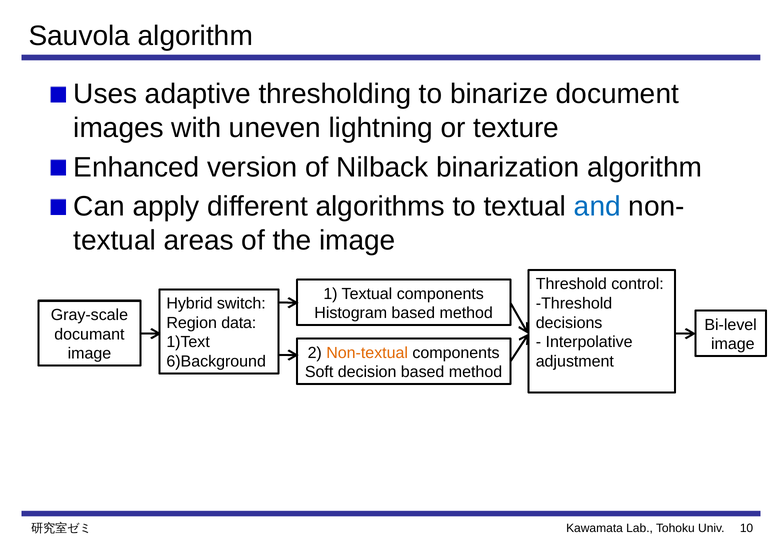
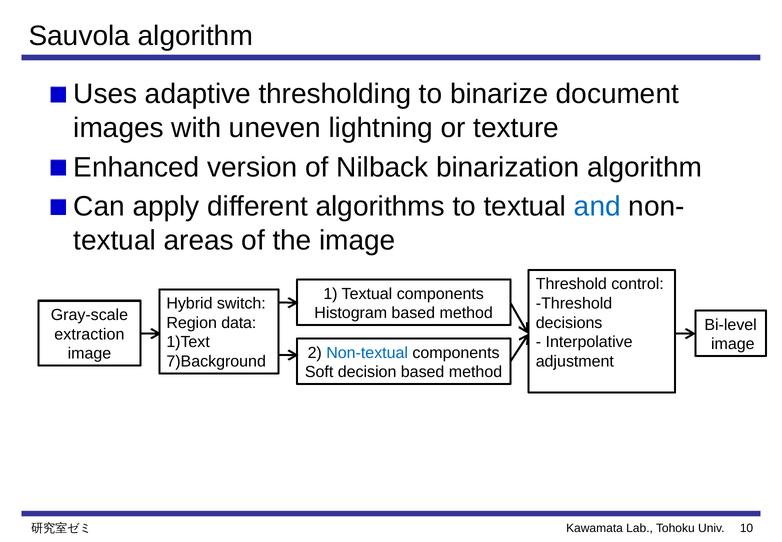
documant: documant -> extraction
Non-textual colour: orange -> blue
6)Background: 6)Background -> 7)Background
